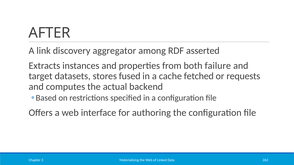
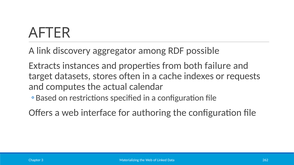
asserted: asserted -> possible
fused: fused -> often
fetched: fetched -> indexes
backend: backend -> calendar
